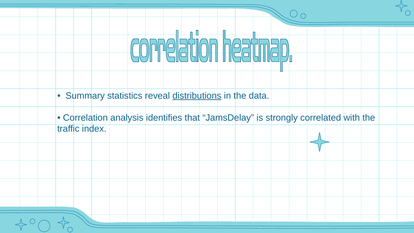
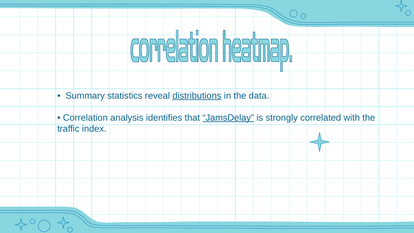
JamsDelay underline: none -> present
